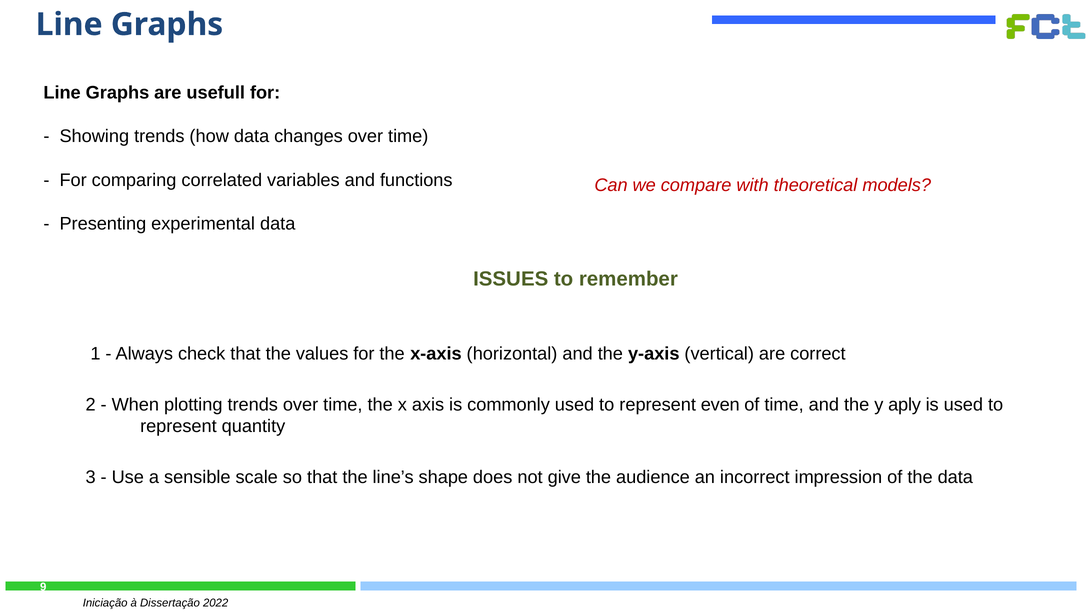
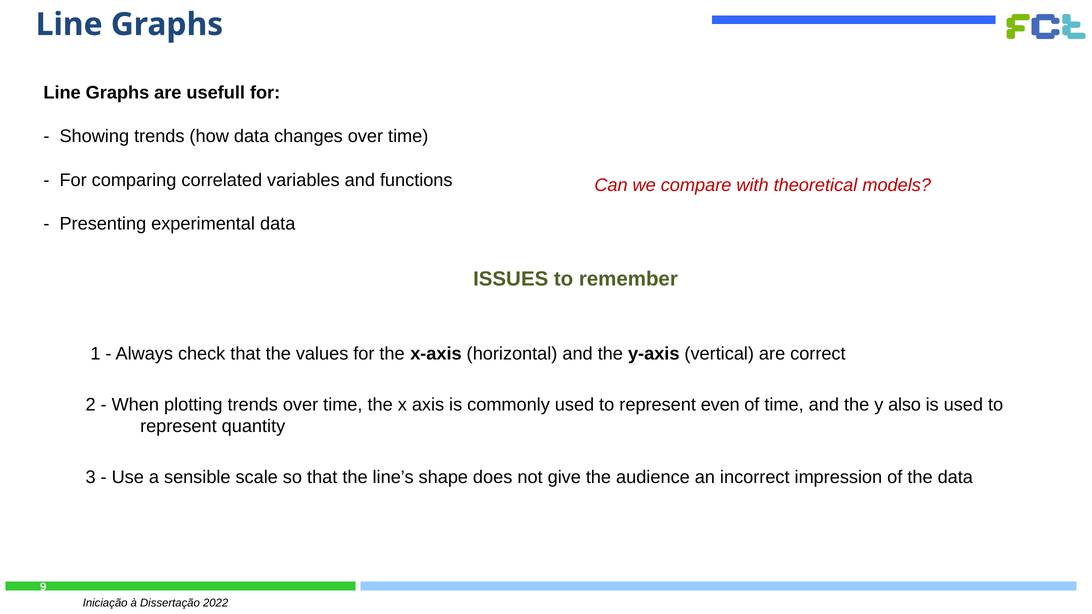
aply: aply -> also
